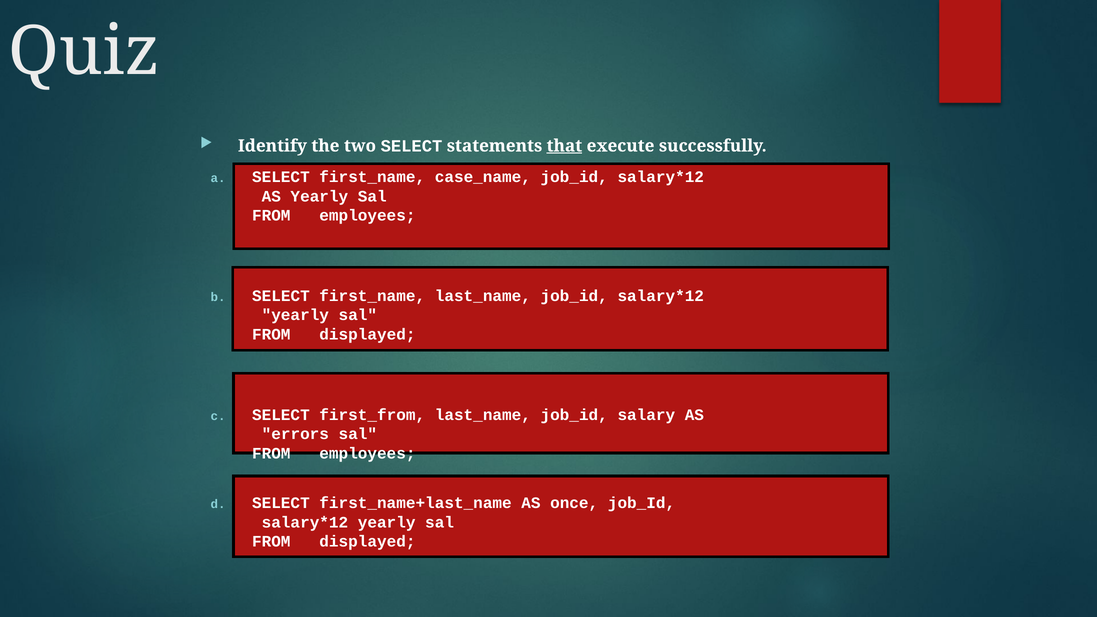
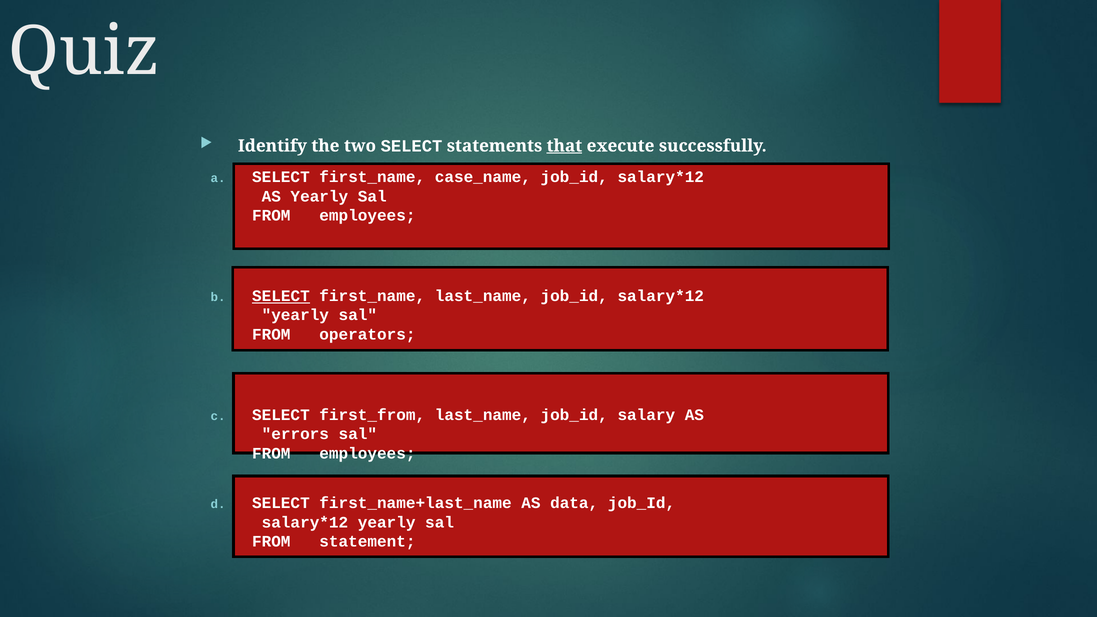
SELECT at (281, 296) underline: none -> present
displayed at (367, 334): displayed -> operators
once: once -> data
displayed at (367, 542): displayed -> statement
